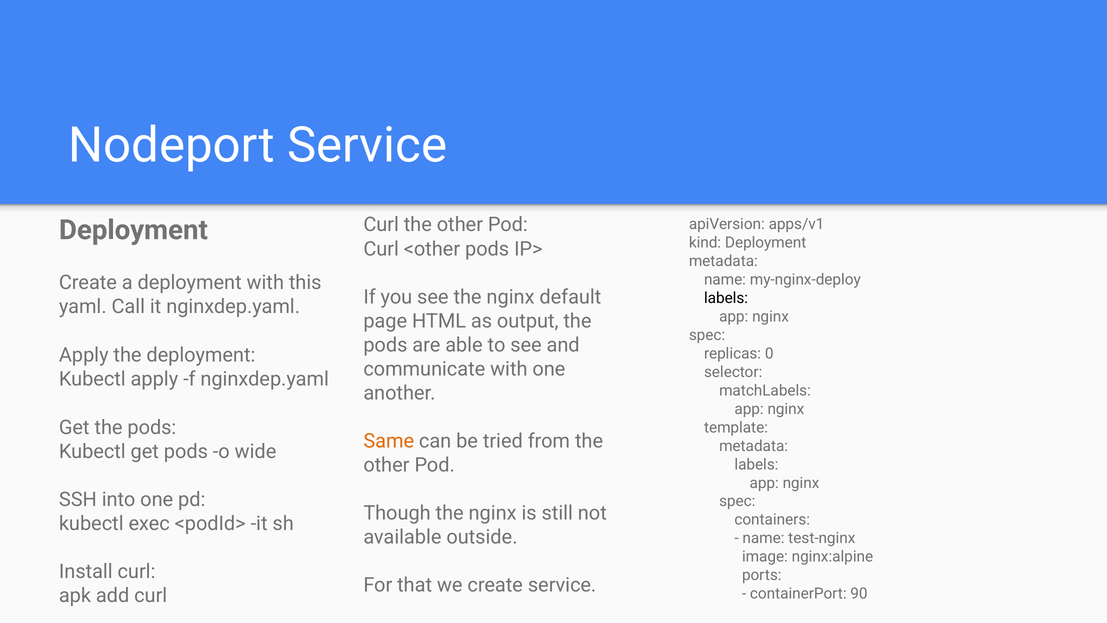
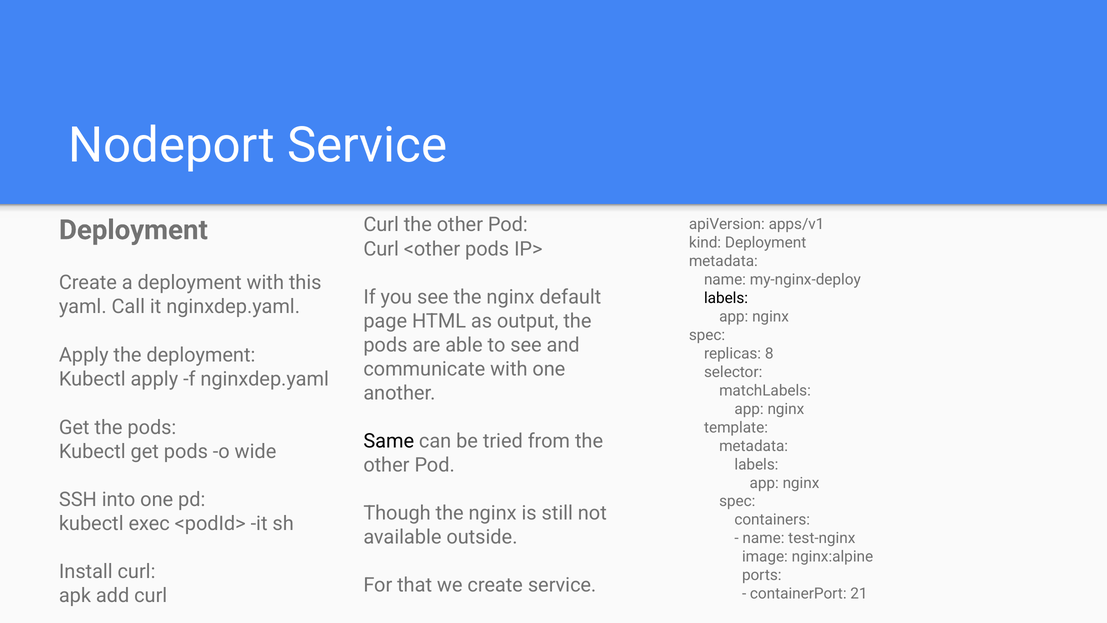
0: 0 -> 8
Same colour: orange -> black
90: 90 -> 21
